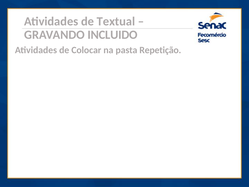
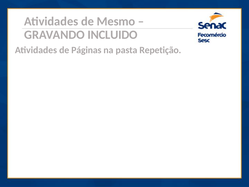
Textual: Textual -> Mesmo
Colocar: Colocar -> Páginas
